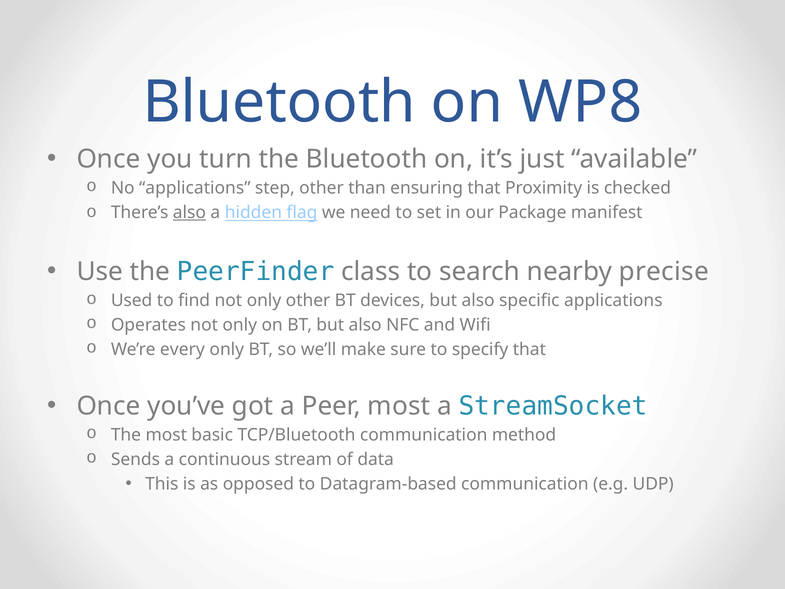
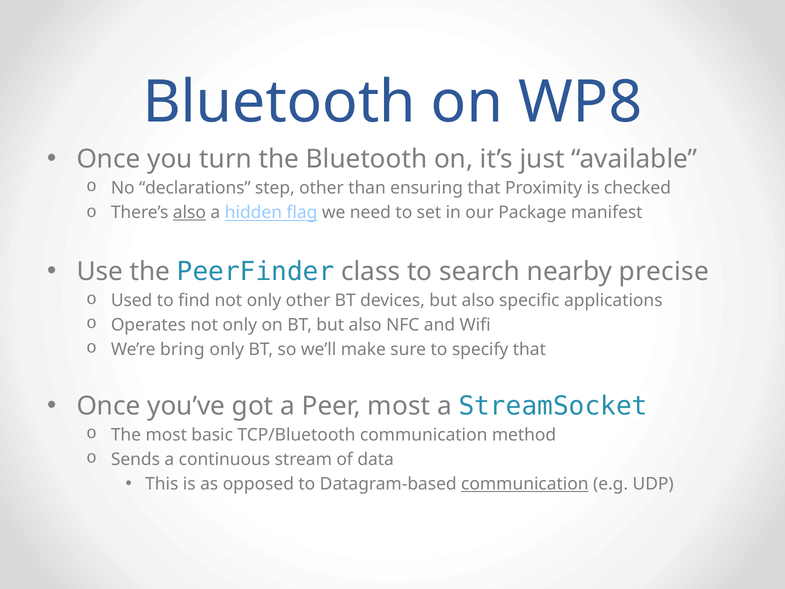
No applications: applications -> declarations
every: every -> bring
communication at (525, 484) underline: none -> present
